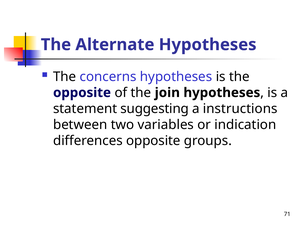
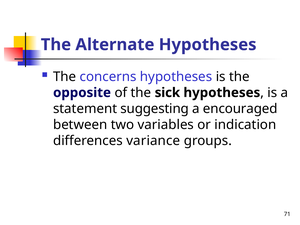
join: join -> sick
instructions: instructions -> encouraged
differences opposite: opposite -> variance
